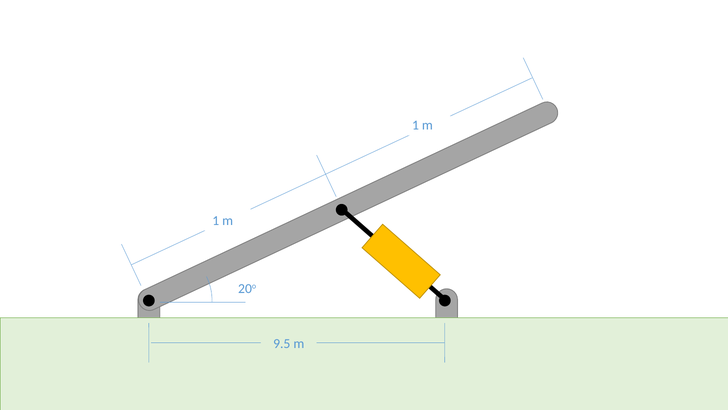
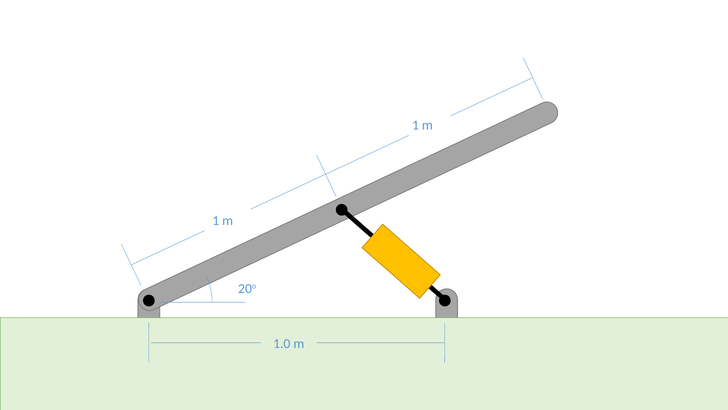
9.5: 9.5 -> 1.0
